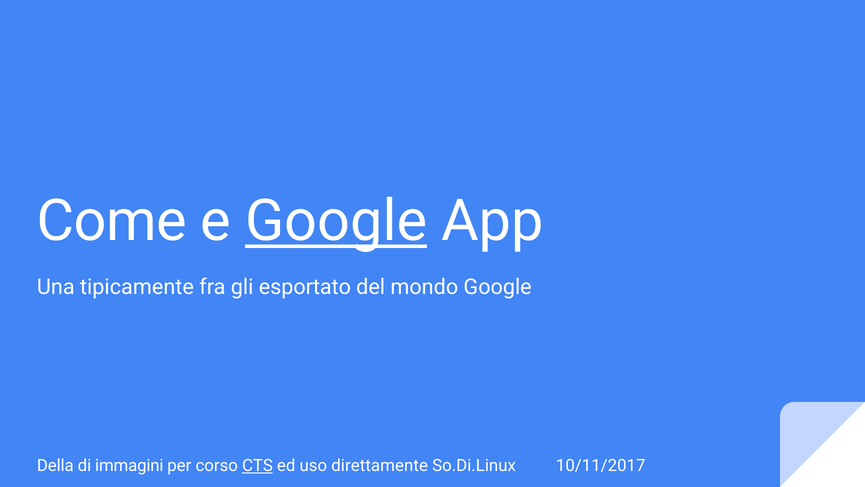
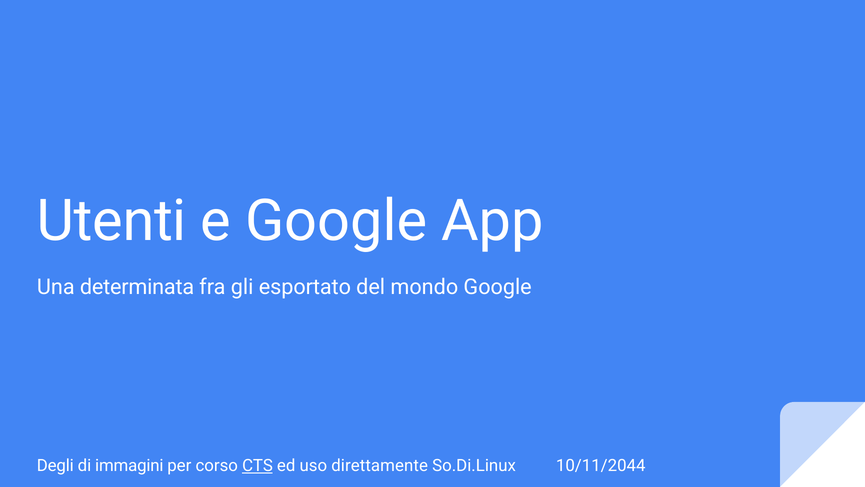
Come: Come -> Utenti
Google at (336, 221) underline: present -> none
tipicamente: tipicamente -> determinata
Della: Della -> Degli
10/11/2017: 10/11/2017 -> 10/11/2044
